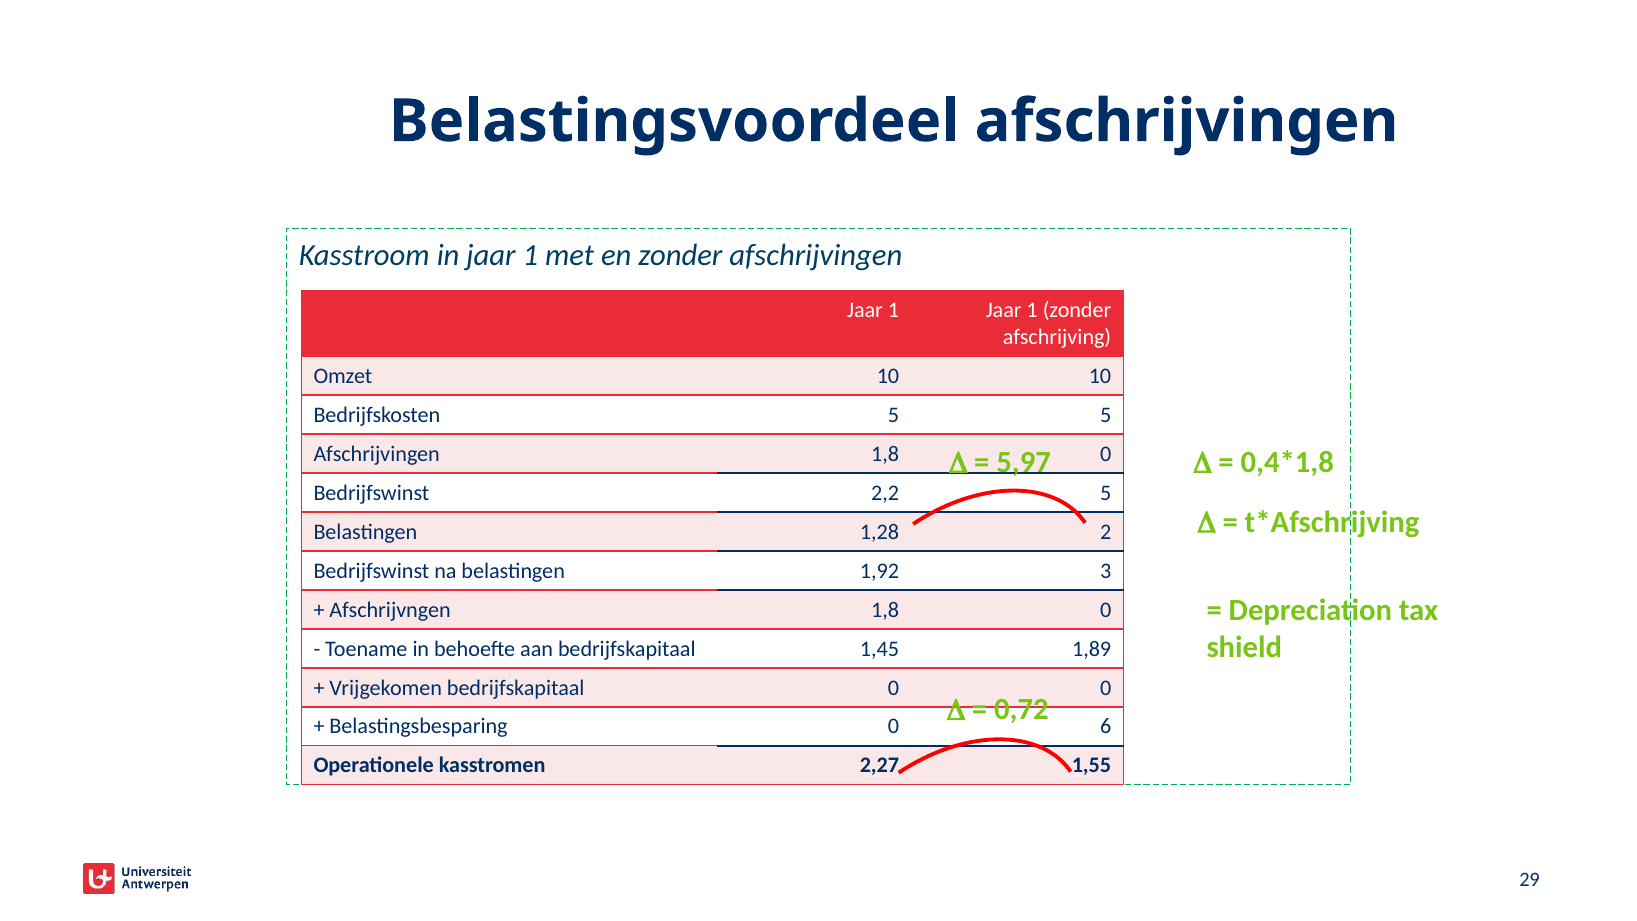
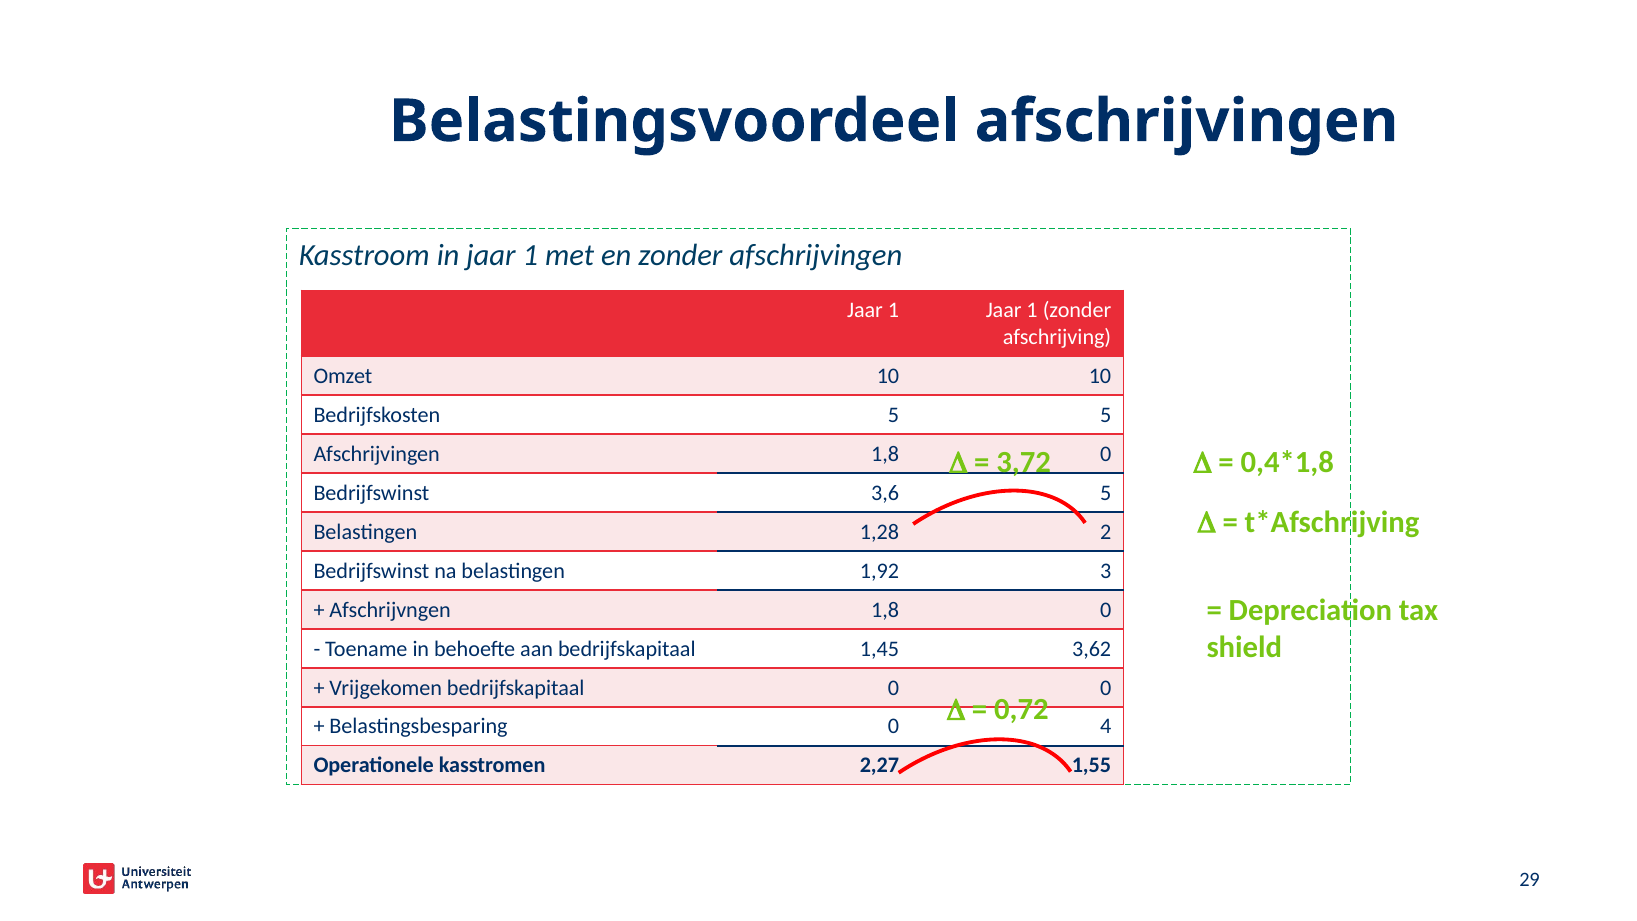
5,97: 5,97 -> 3,72
2,2: 2,2 -> 3,6
1,89: 1,89 -> 3,62
6: 6 -> 4
